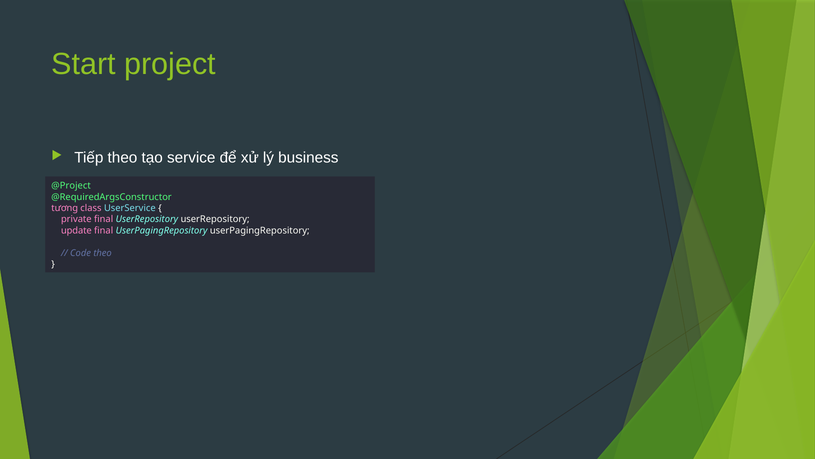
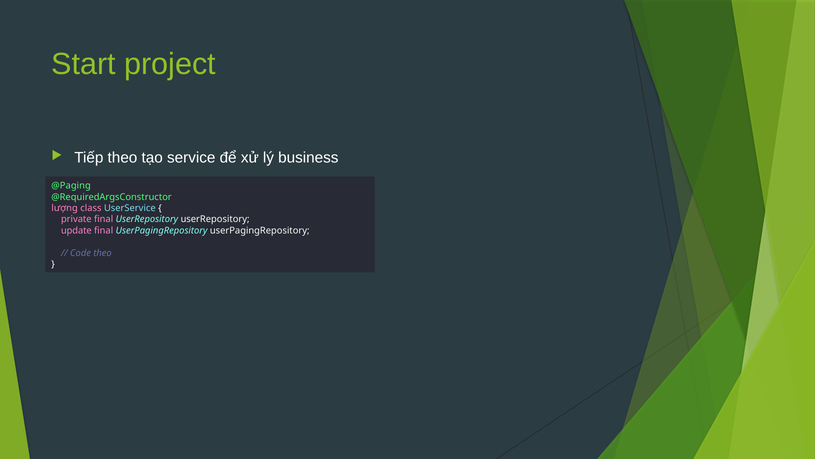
@Project: @Project -> @Paging
tương: tương -> lượng
